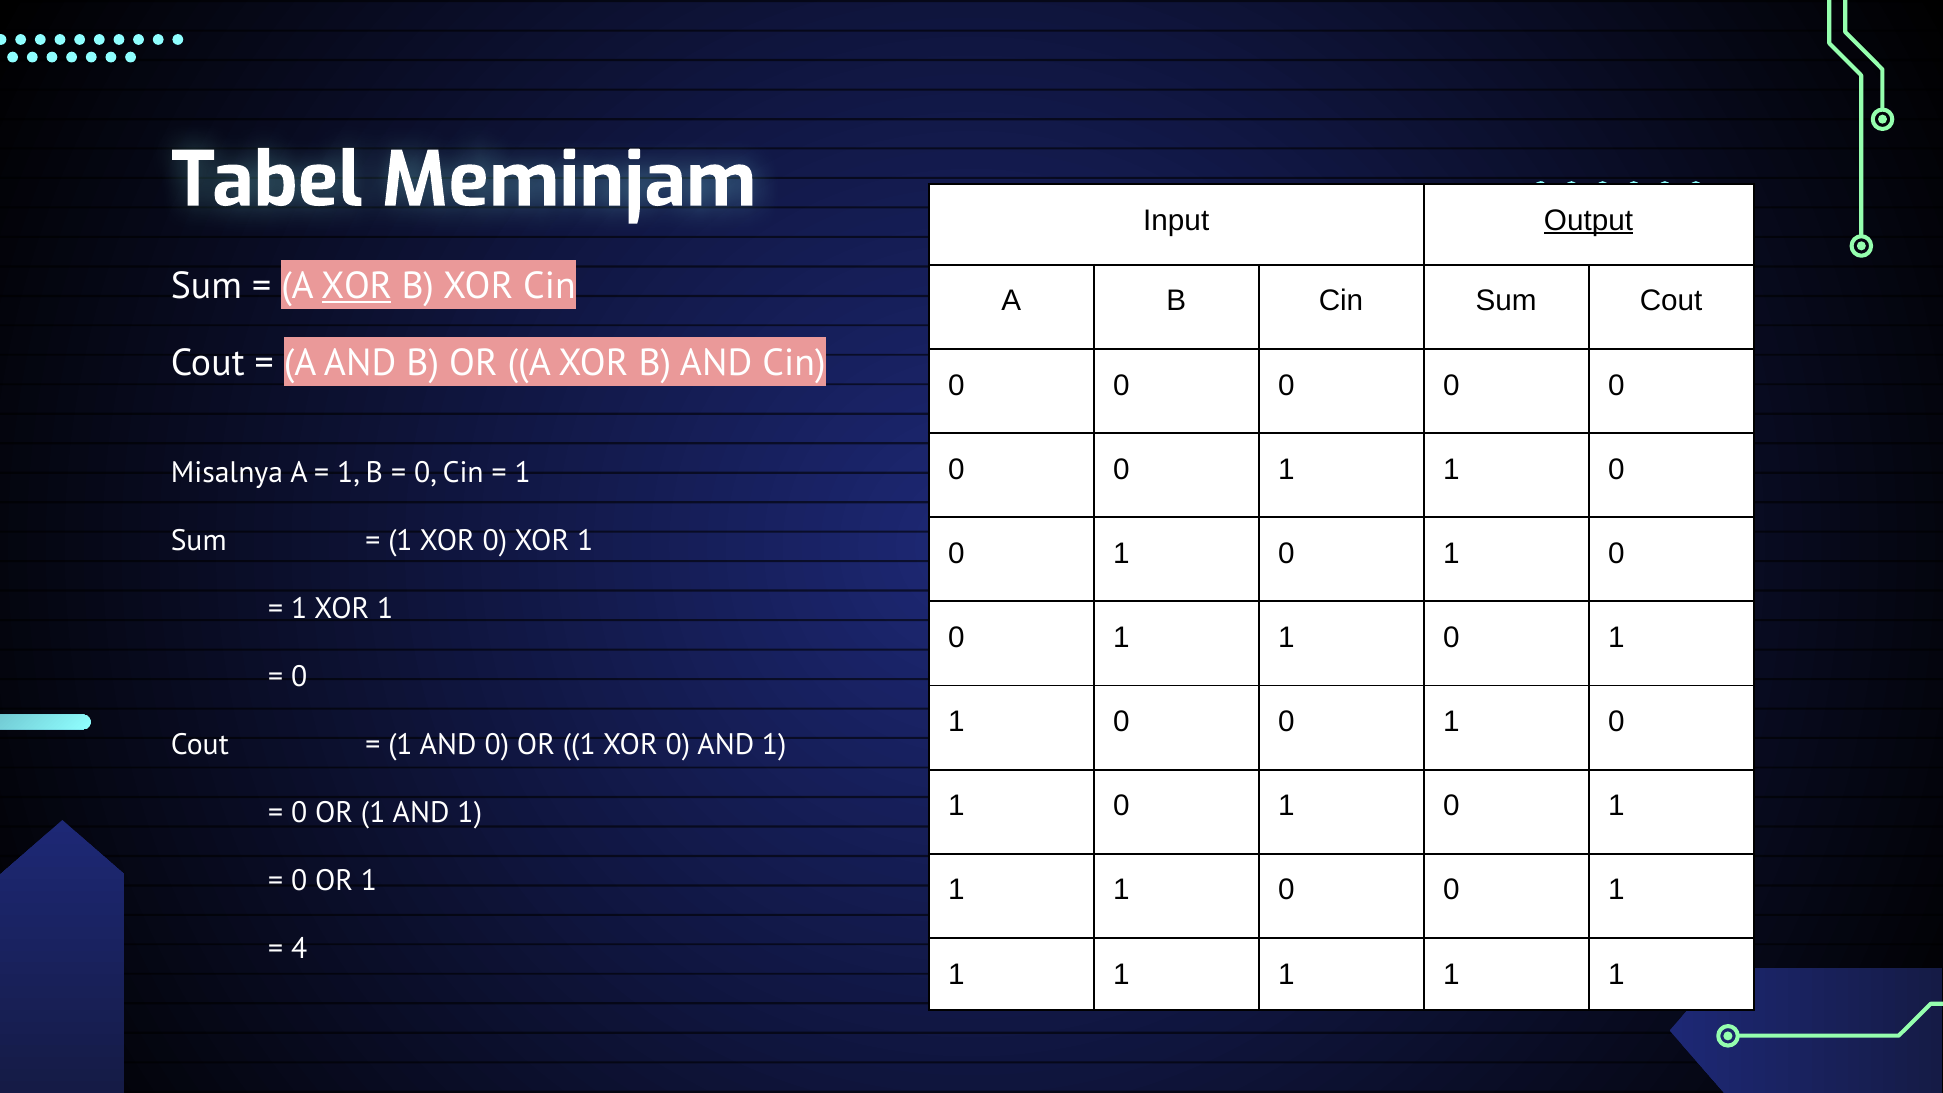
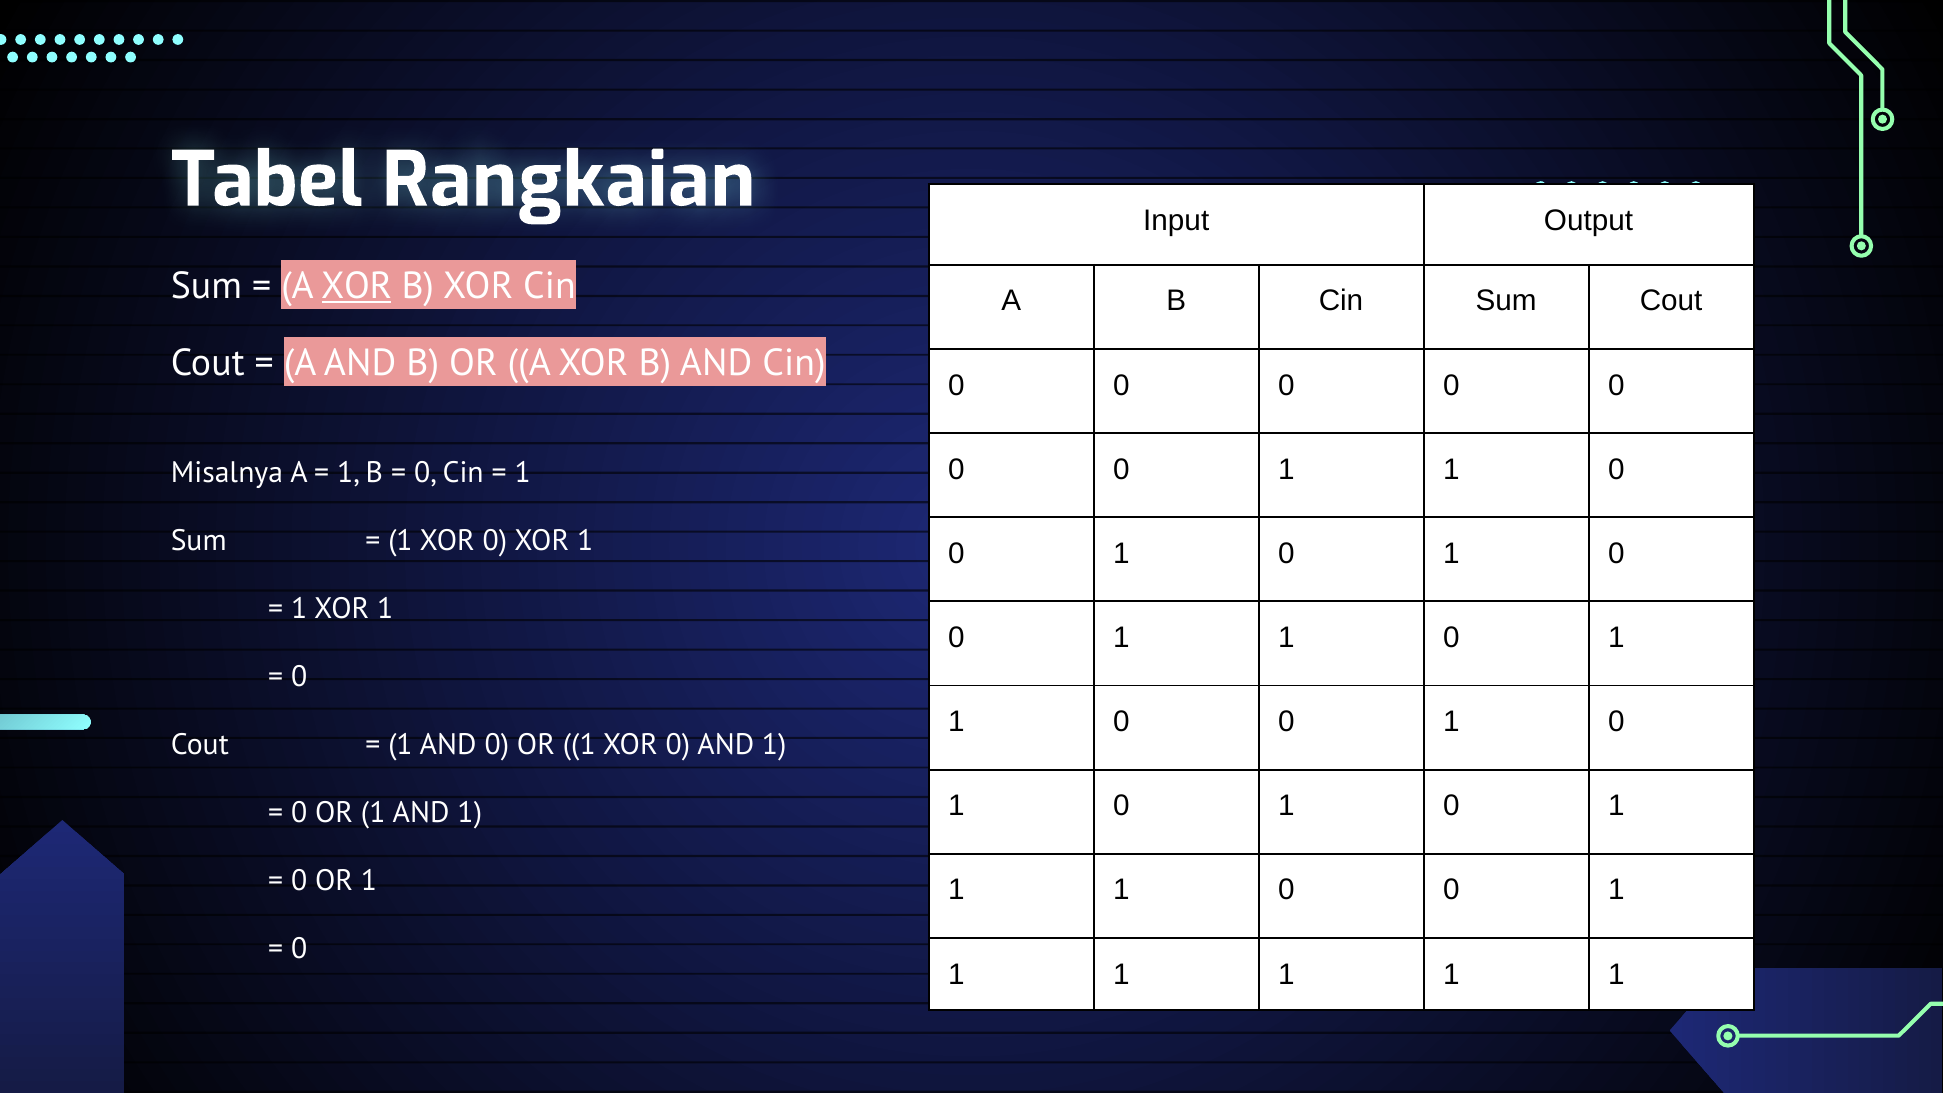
Meminjam: Meminjam -> Rangkaian
Output underline: present -> none
4 at (299, 949): 4 -> 0
